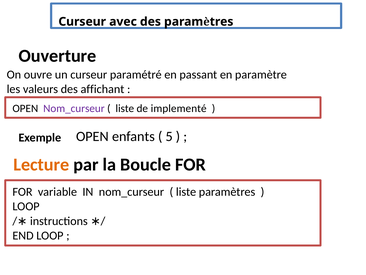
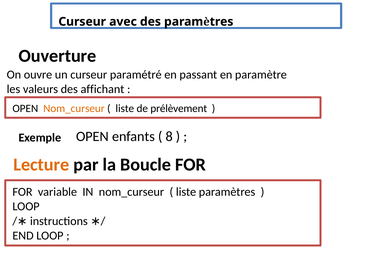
Nom_curseur at (74, 108) colour: purple -> orange
implementé: implementé -> prélèvement
5: 5 -> 8
